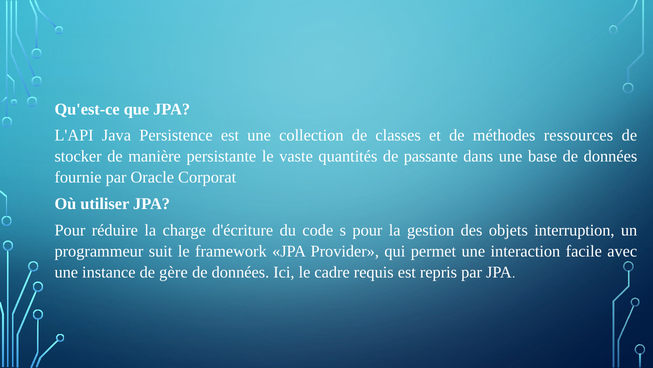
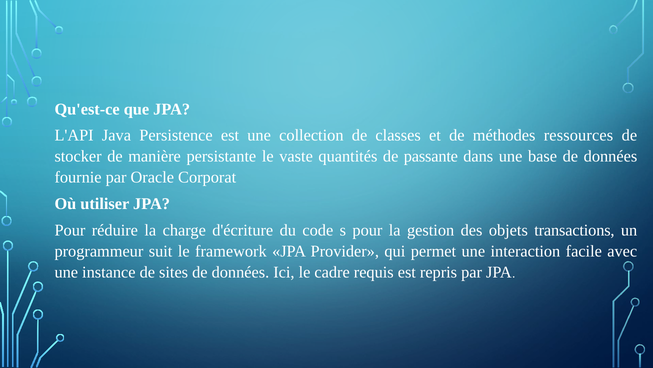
interruption: interruption -> transactions
gère: gère -> sites
